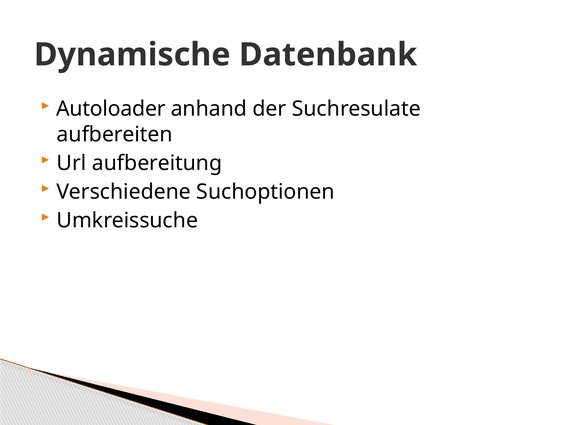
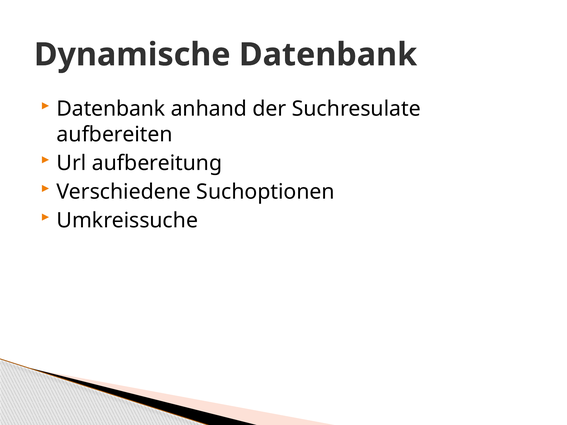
Autoloader at (111, 109): Autoloader -> Datenbank
